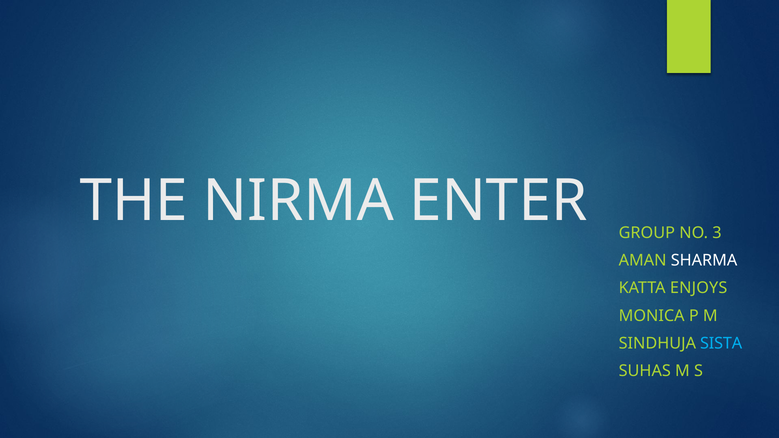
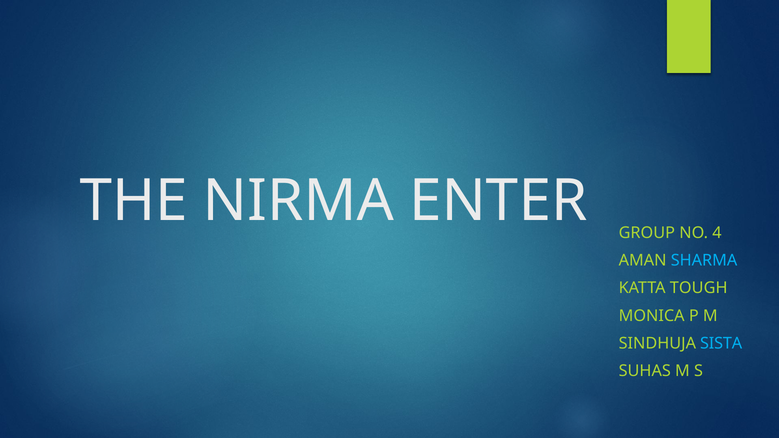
3: 3 -> 4
SHARMA colour: white -> light blue
ENJOYS: ENJOYS -> TOUGH
